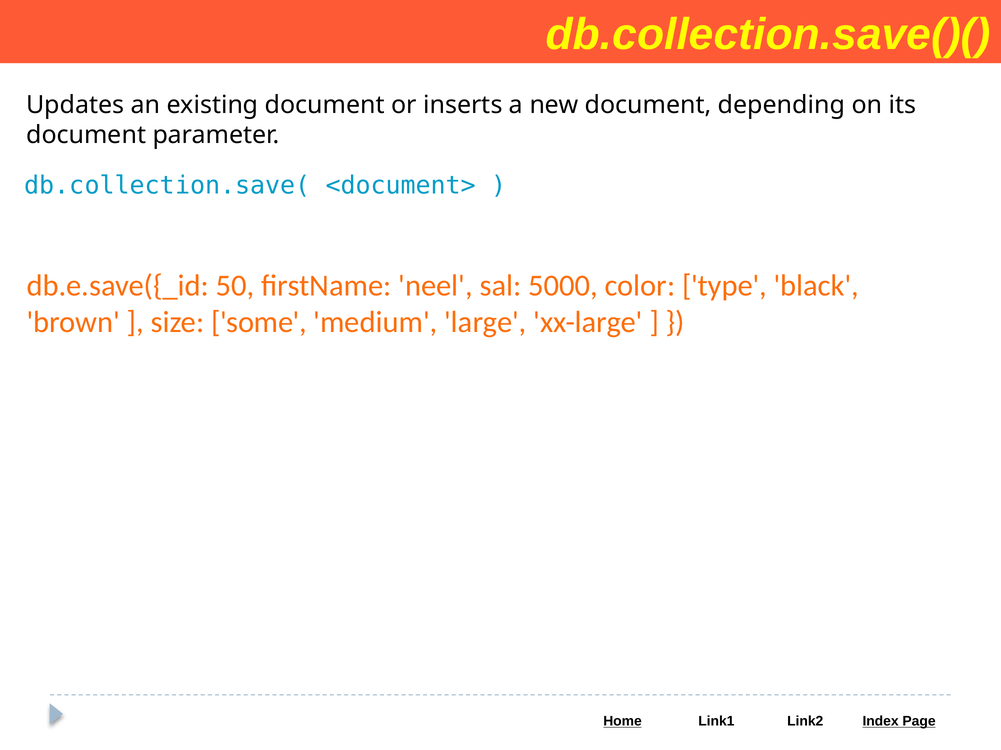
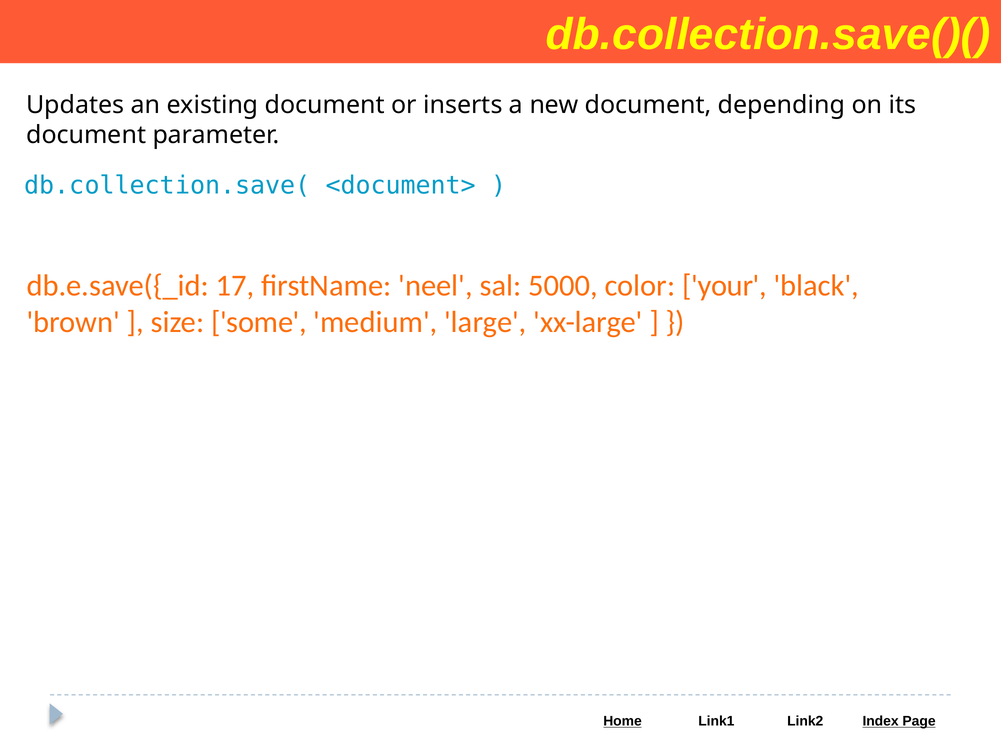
50: 50 -> 17
type: type -> your
